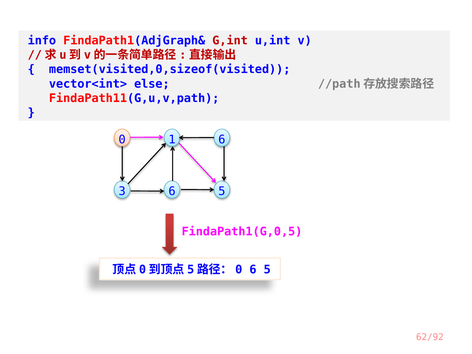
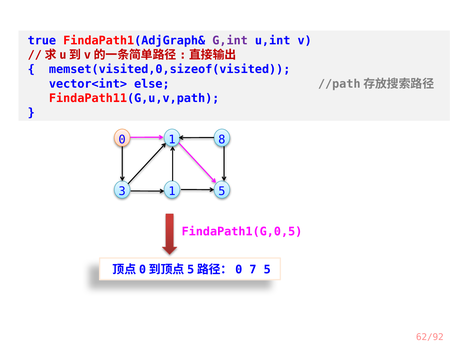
info: info -> true
G,int colour: red -> purple
1 6: 6 -> 8
3 6: 6 -> 1
6 at (253, 270): 6 -> 7
